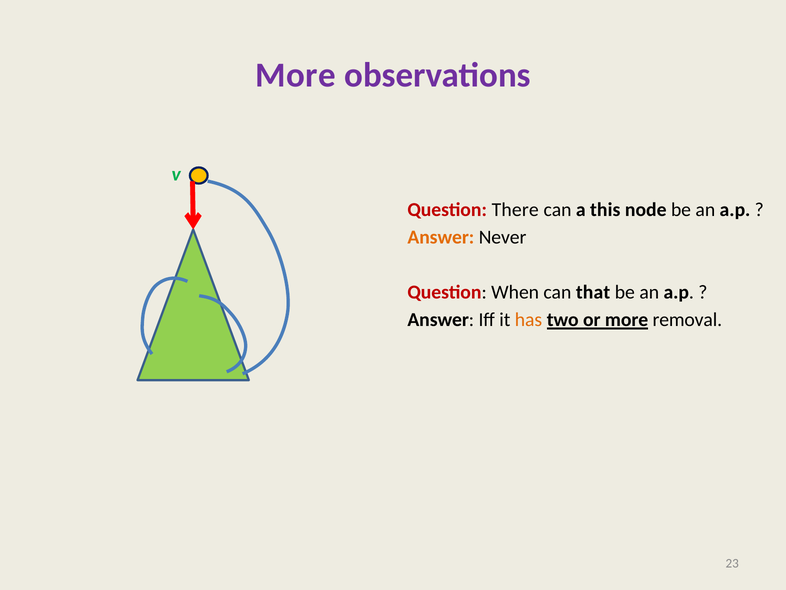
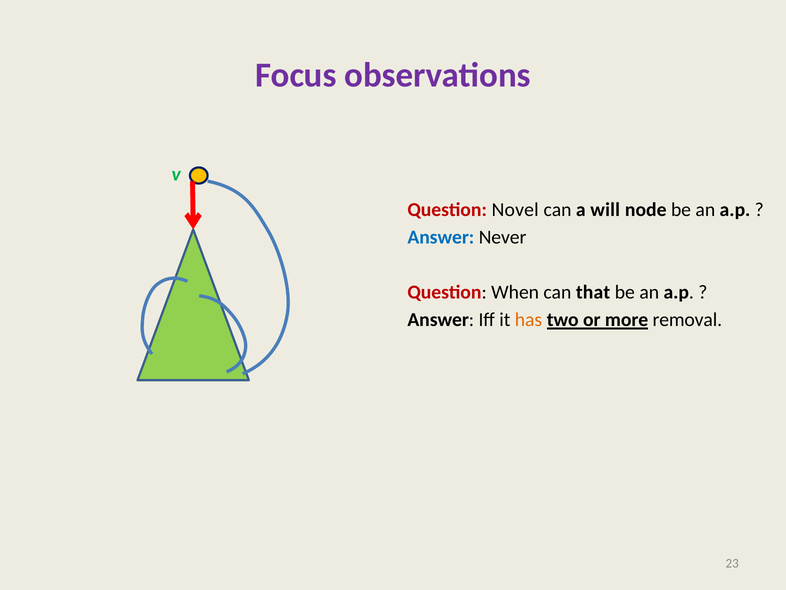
More at (295, 75): More -> Focus
There: There -> Novel
this: this -> will
Answer at (441, 237) colour: orange -> blue
